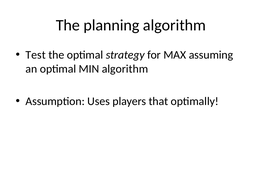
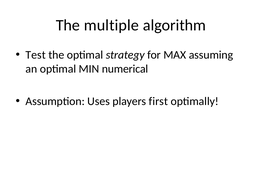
planning: planning -> multiple
MIN algorithm: algorithm -> numerical
that: that -> first
